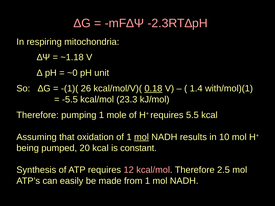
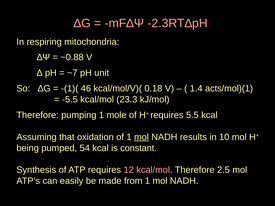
~1.18: ~1.18 -> ~0.88
~0: ~0 -> ~7
26: 26 -> 46
0.18 underline: present -> none
with/mol)(1: with/mol)(1 -> acts/mol)(1
20: 20 -> 54
